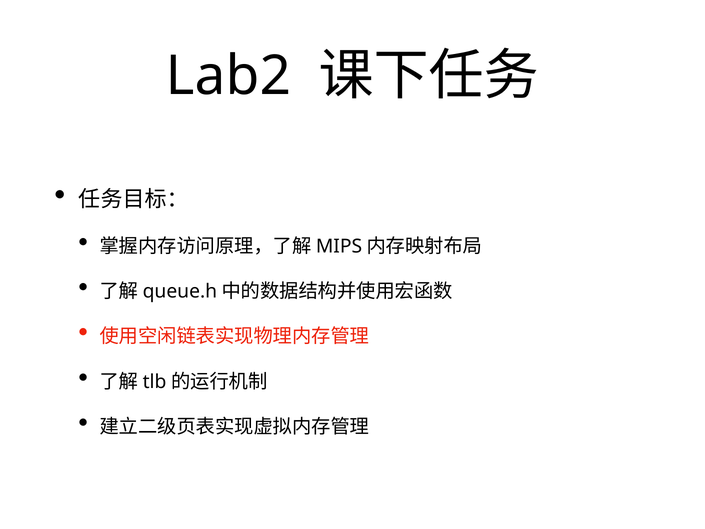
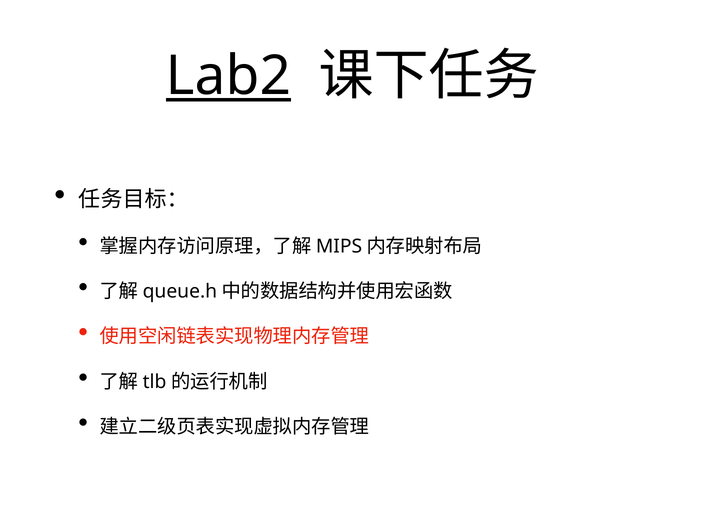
Lab2 underline: none -> present
